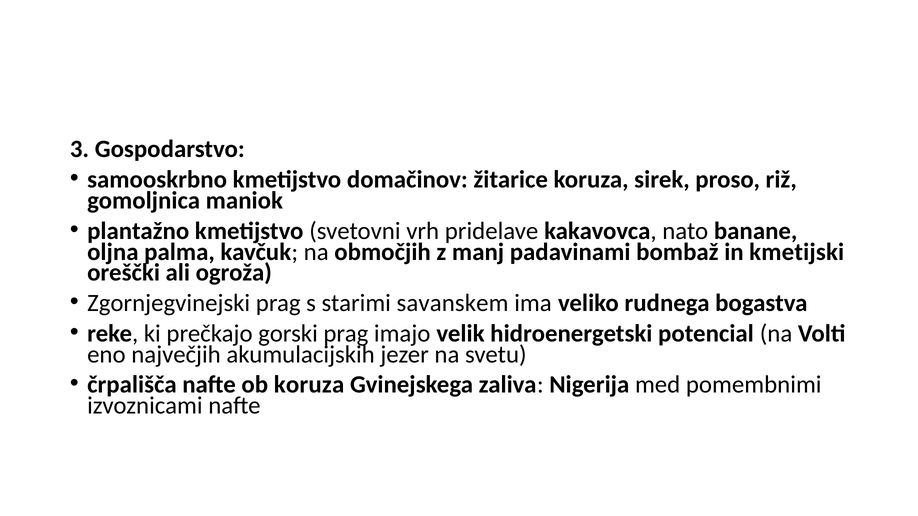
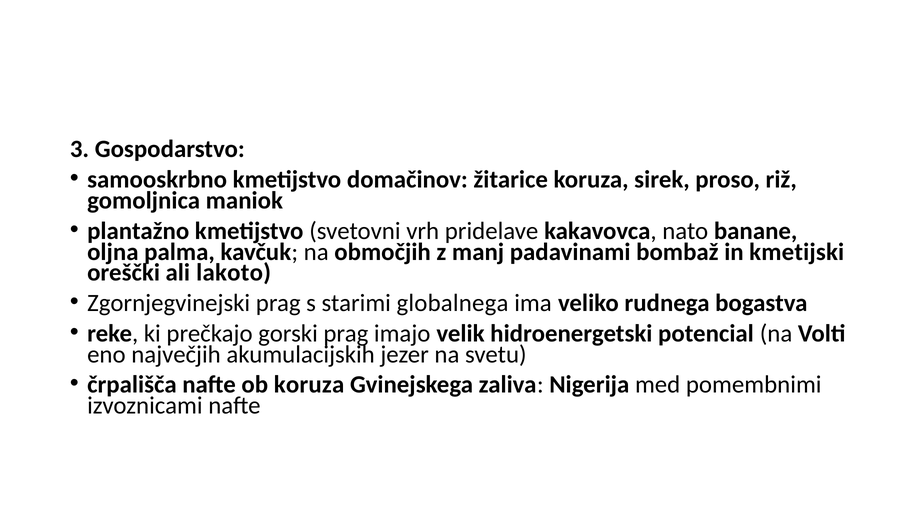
ogroža: ogroža -> lakoto
savanskem: savanskem -> globalnega
